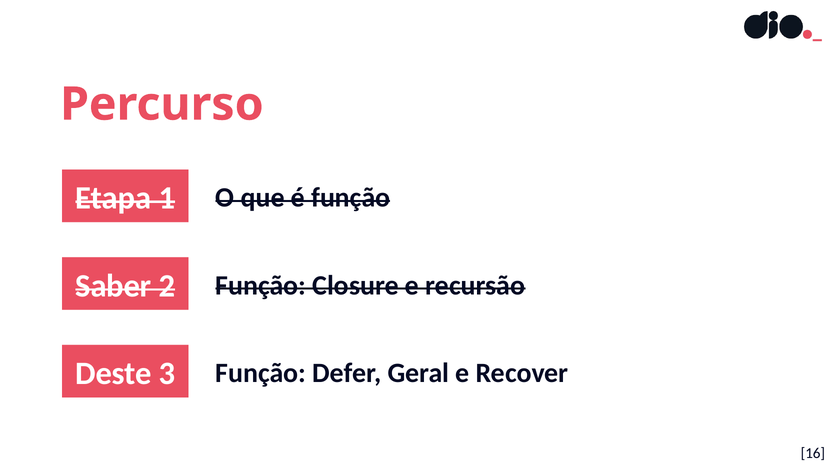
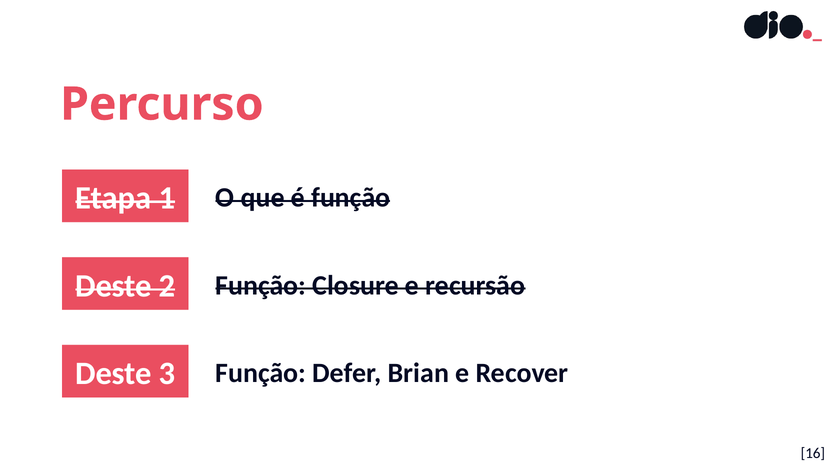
Saber at (113, 286): Saber -> Deste
Geral: Geral -> Brian
